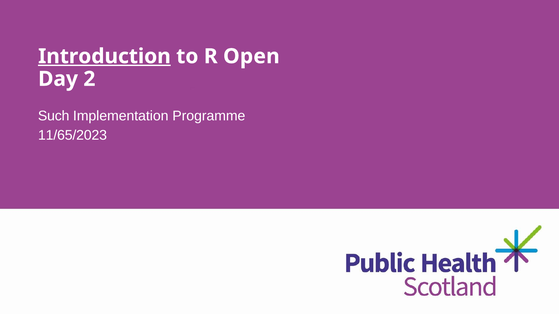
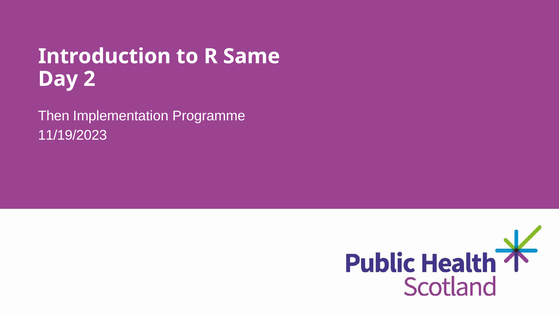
Introduction underline: present -> none
Open: Open -> Same
Such: Such -> Then
11/65/2023: 11/65/2023 -> 11/19/2023
